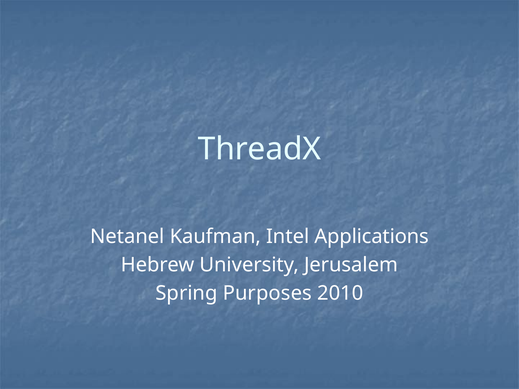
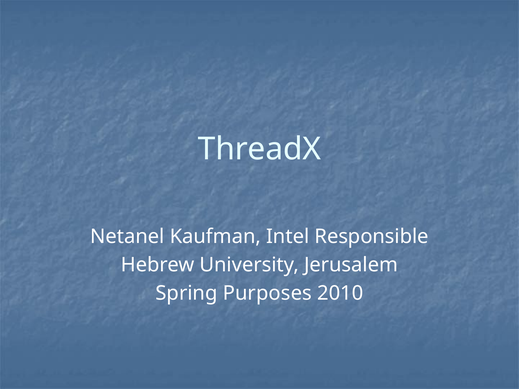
Applications: Applications -> Responsible
